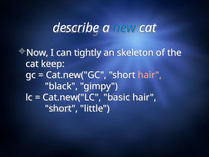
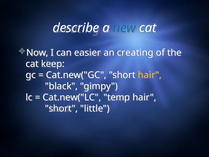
tightly: tightly -> easier
skeleton: skeleton -> creating
hair at (150, 75) colour: pink -> yellow
basic: basic -> temp
